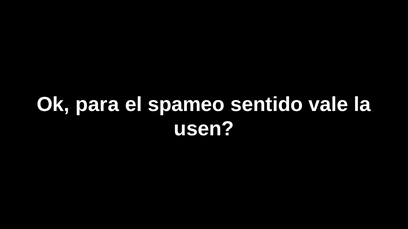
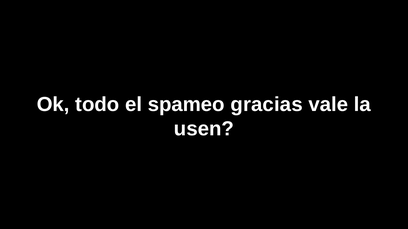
para: para -> todo
sentido: sentido -> gracias
